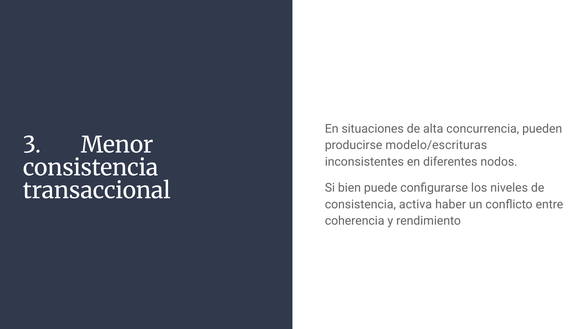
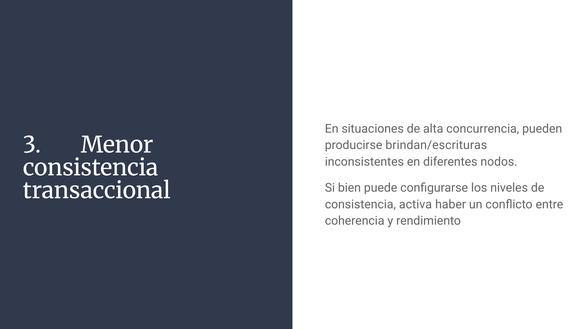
modelo/escrituras: modelo/escrituras -> brindan/escrituras
